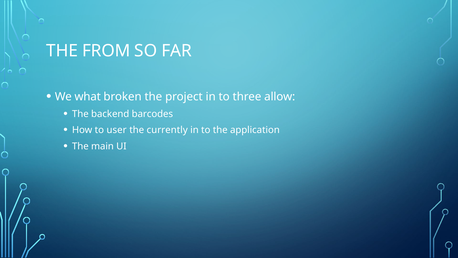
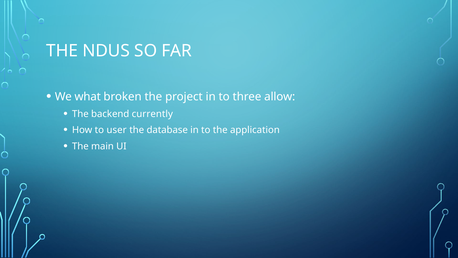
FROM: FROM -> NDUS
barcodes: barcodes -> currently
currently: currently -> database
